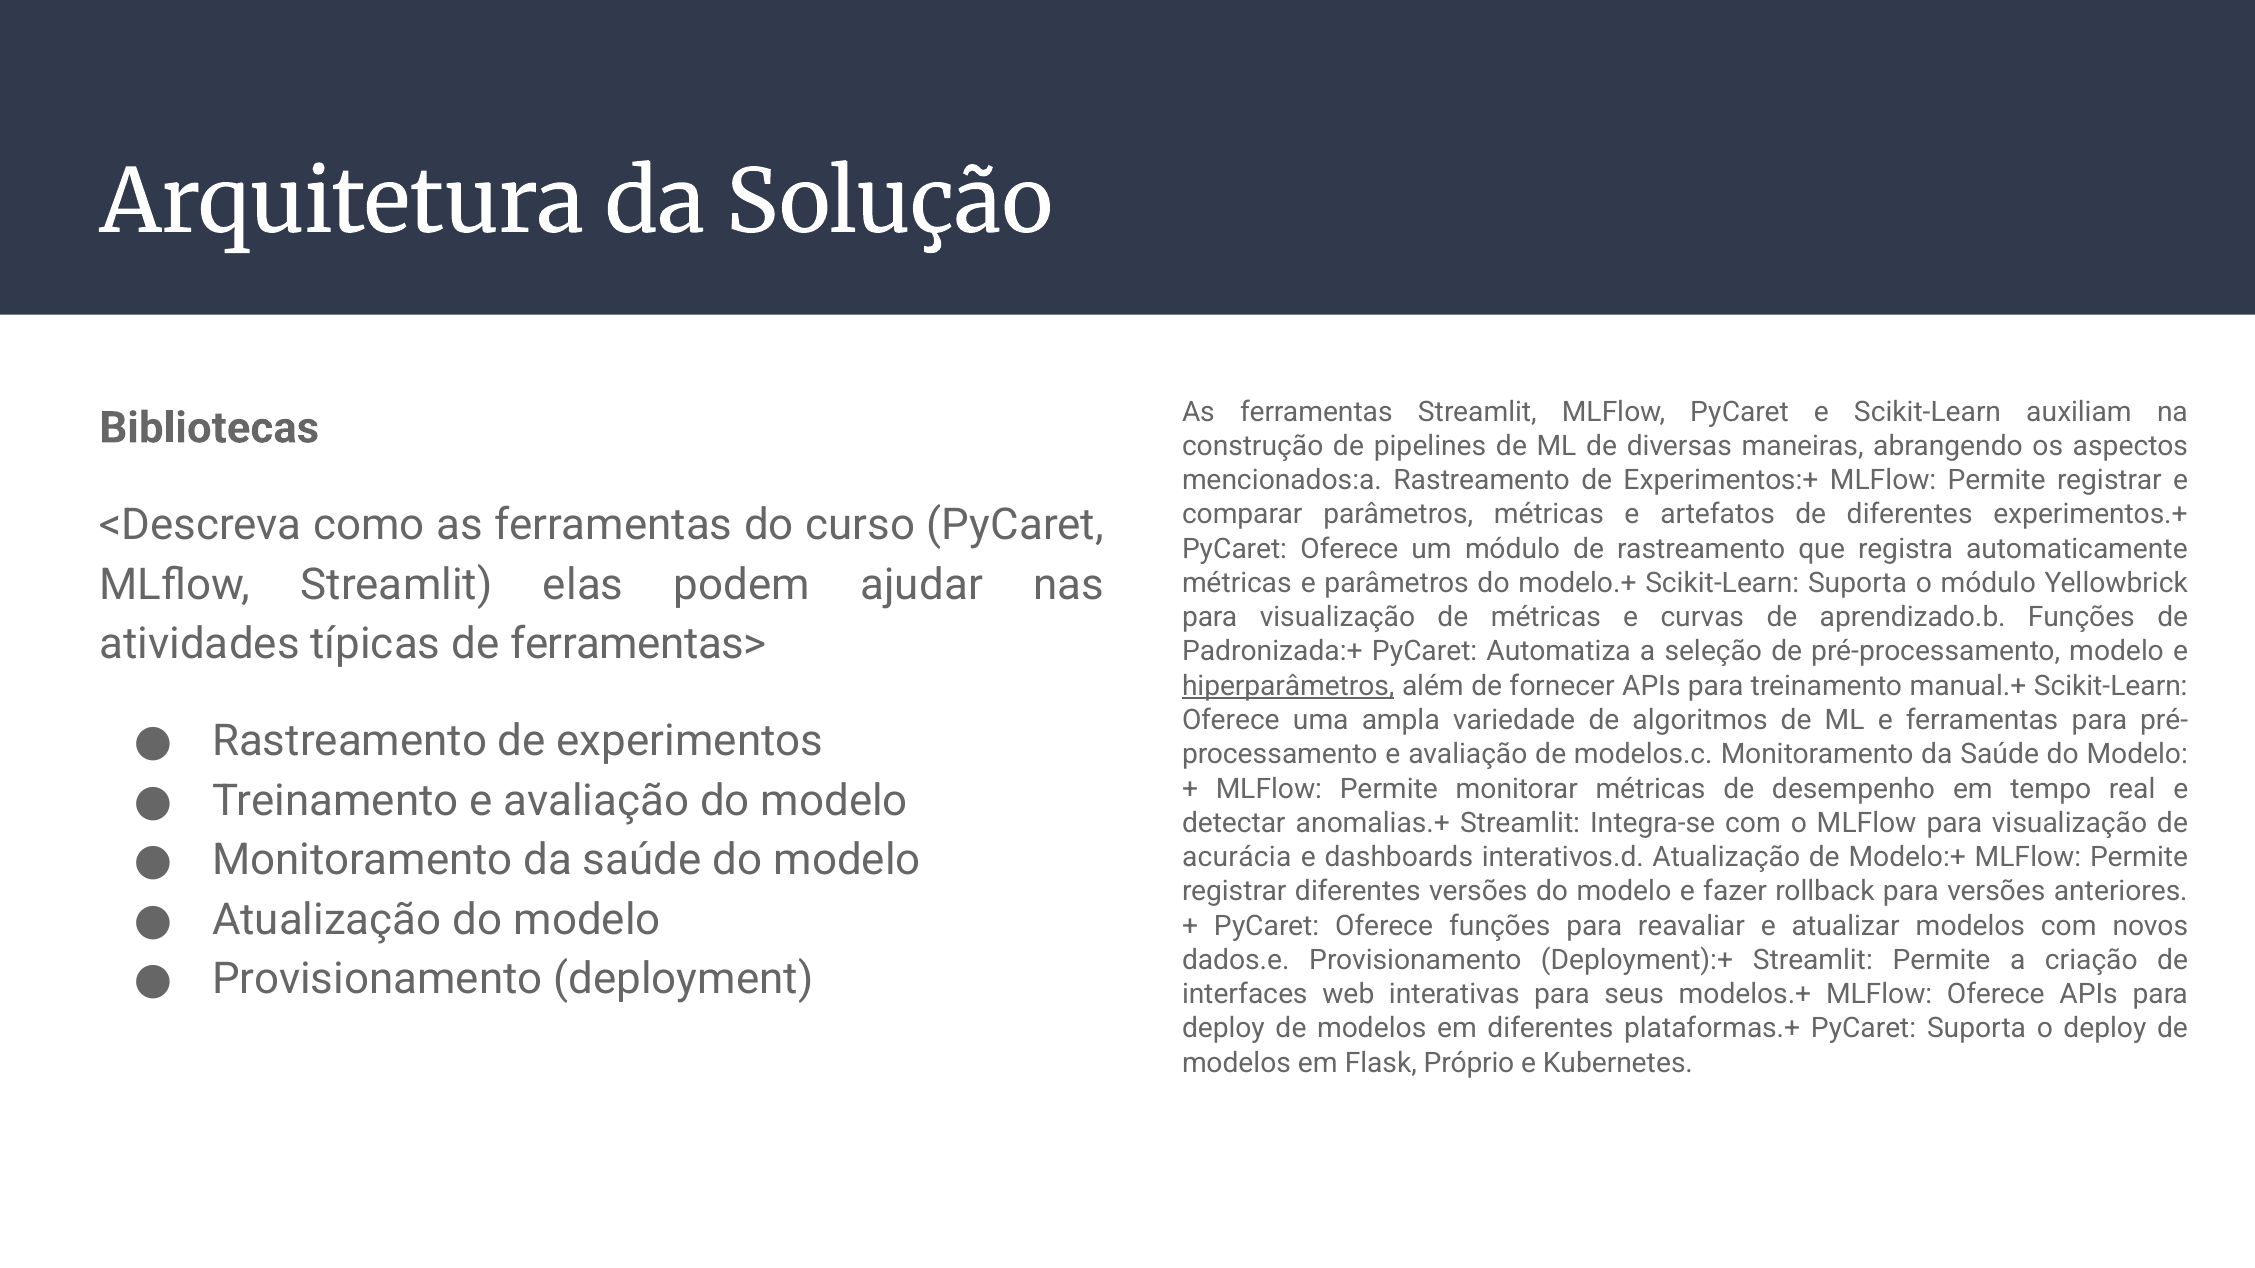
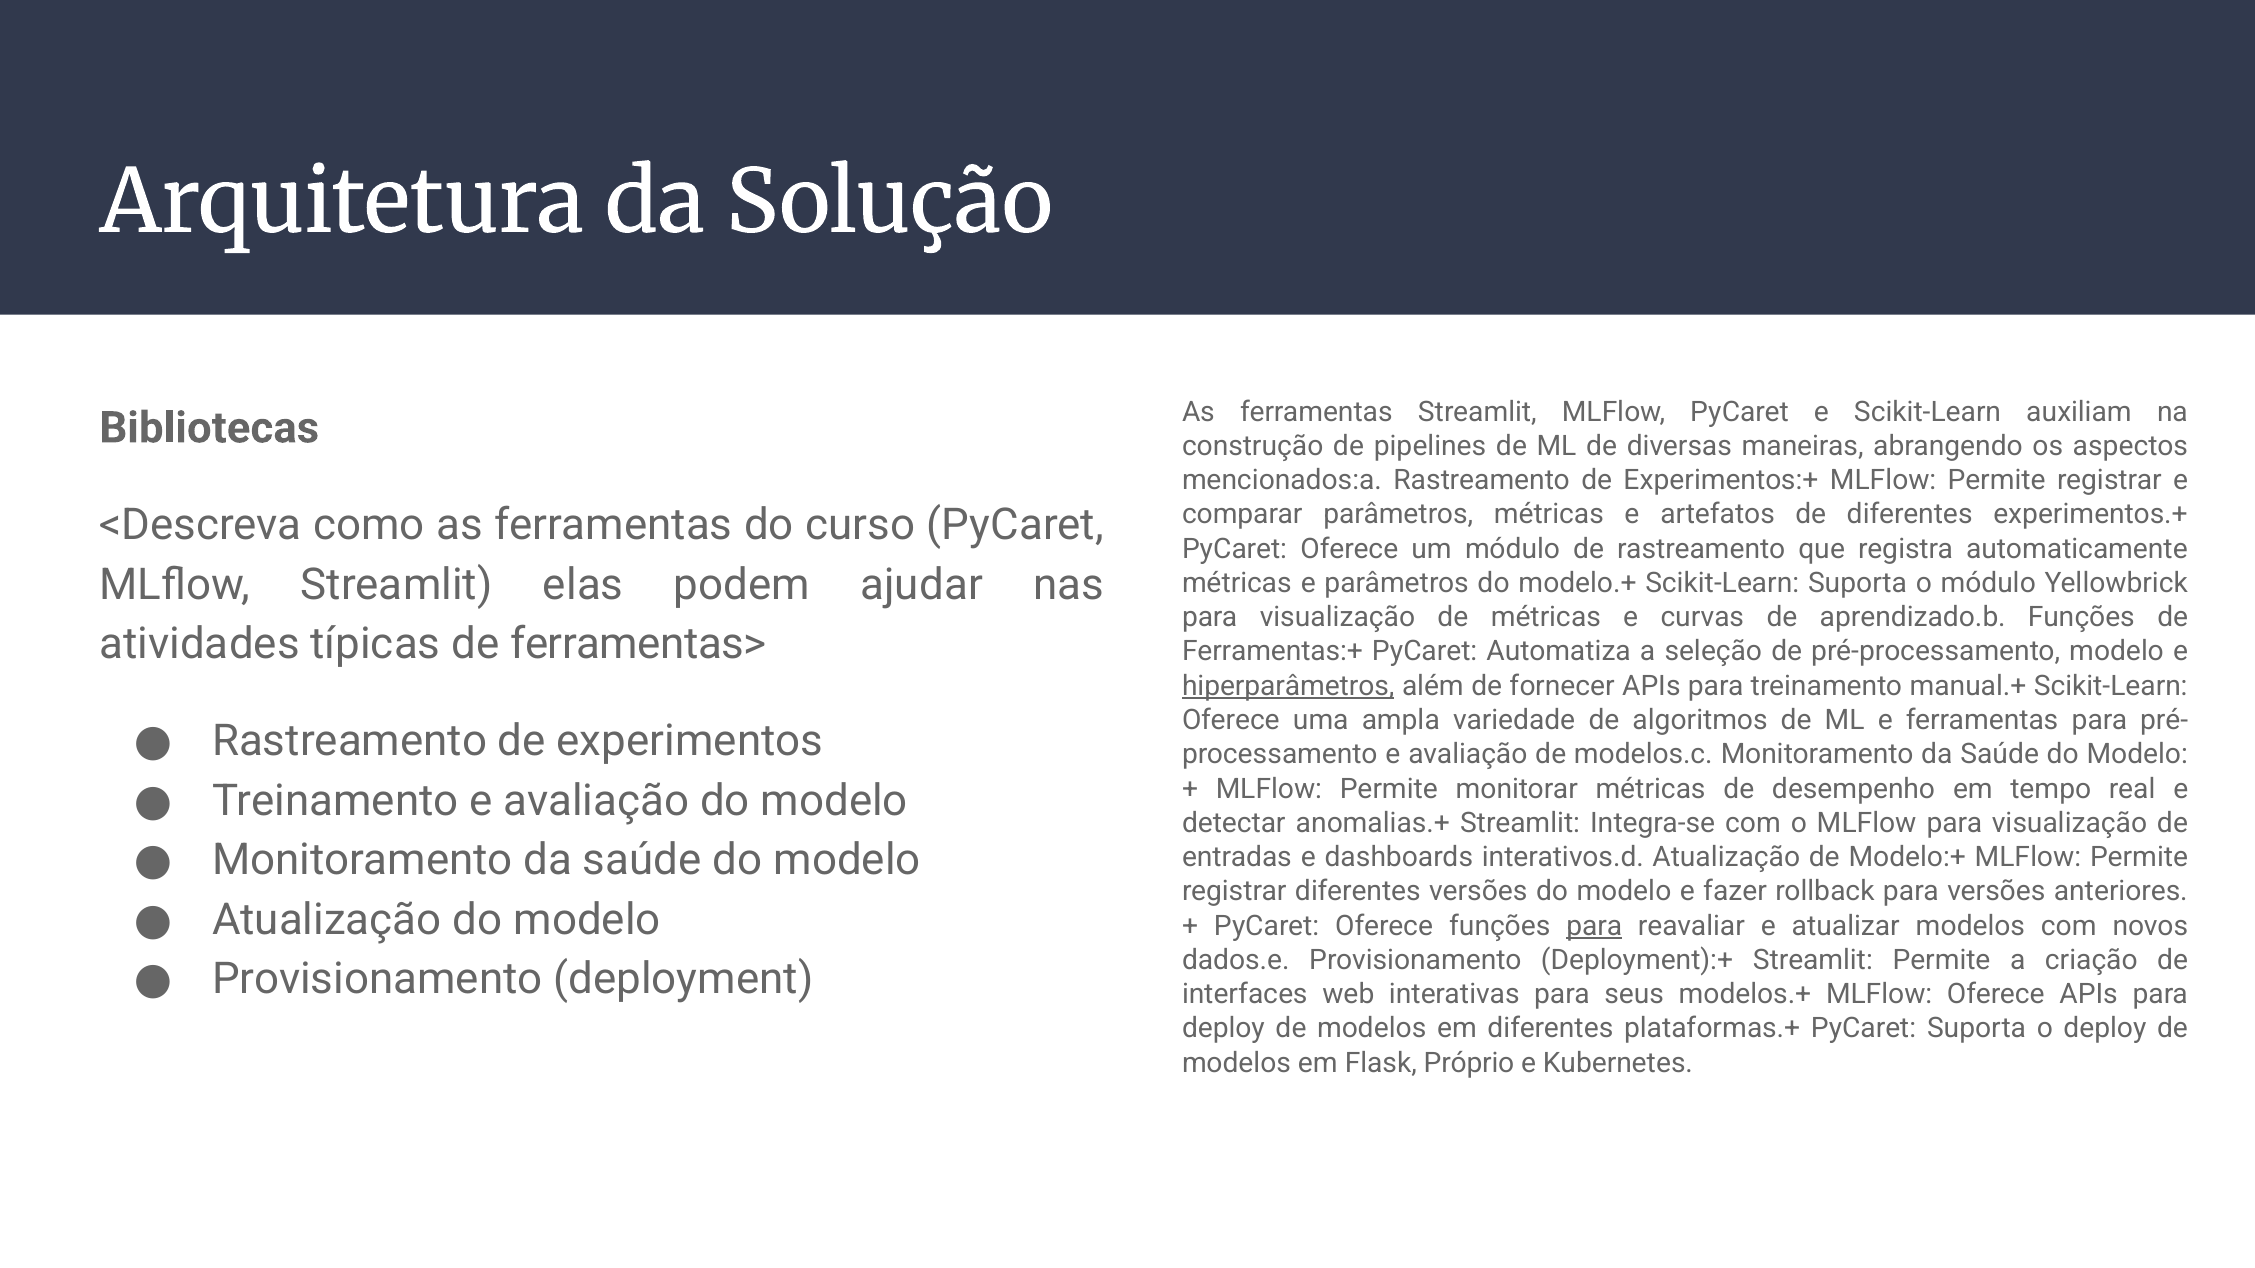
Padronizada:+: Padronizada:+ -> Ferramentas:+
acurácia: acurácia -> entradas
para at (1594, 926) underline: none -> present
